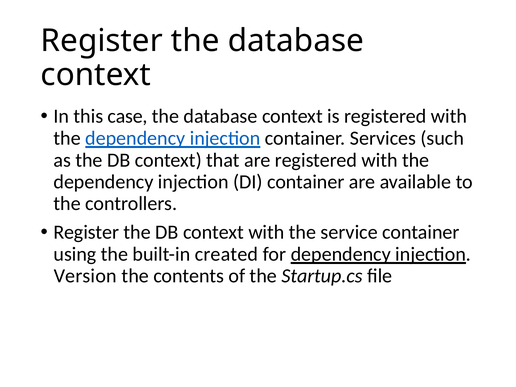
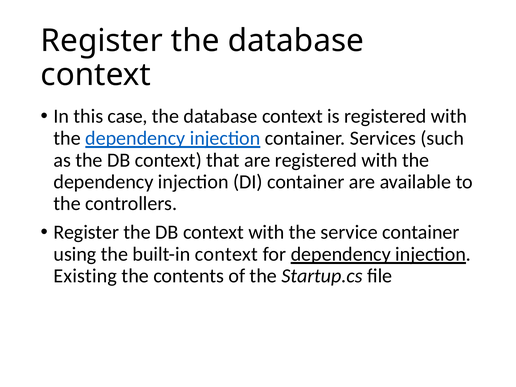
built-in created: created -> context
Version: Version -> Existing
